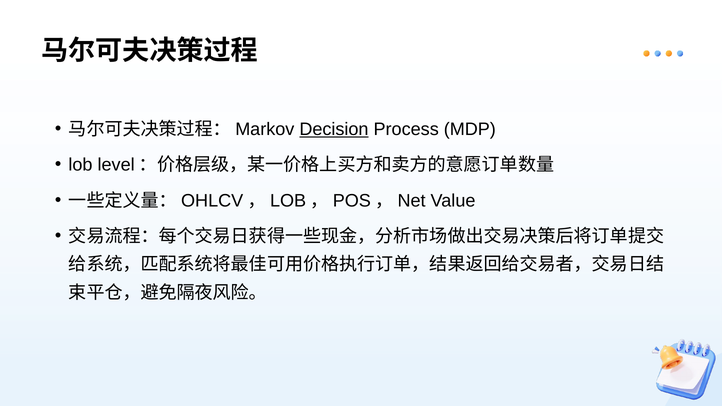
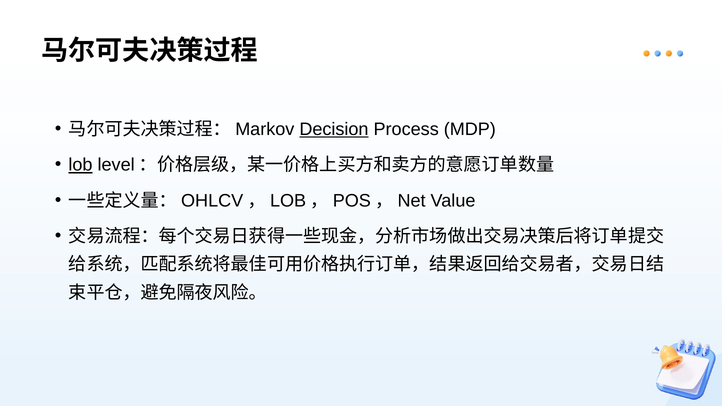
lob underline: none -> present
